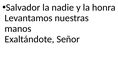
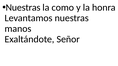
Salvador at (23, 8): Salvador -> Nuestras
nadie: nadie -> como
